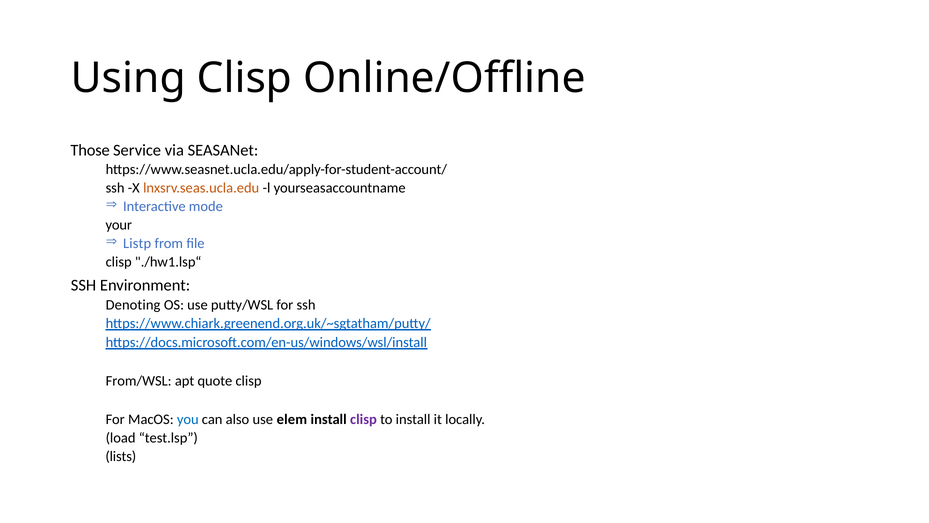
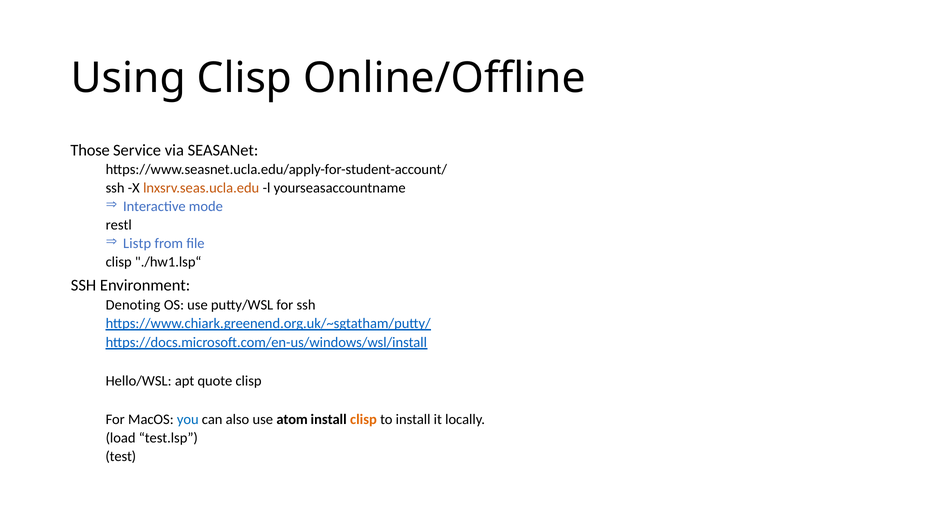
your: your -> restl
From/WSL: From/WSL -> Hello/WSL
elem: elem -> atom
clisp at (363, 419) colour: purple -> orange
lists: lists -> test
